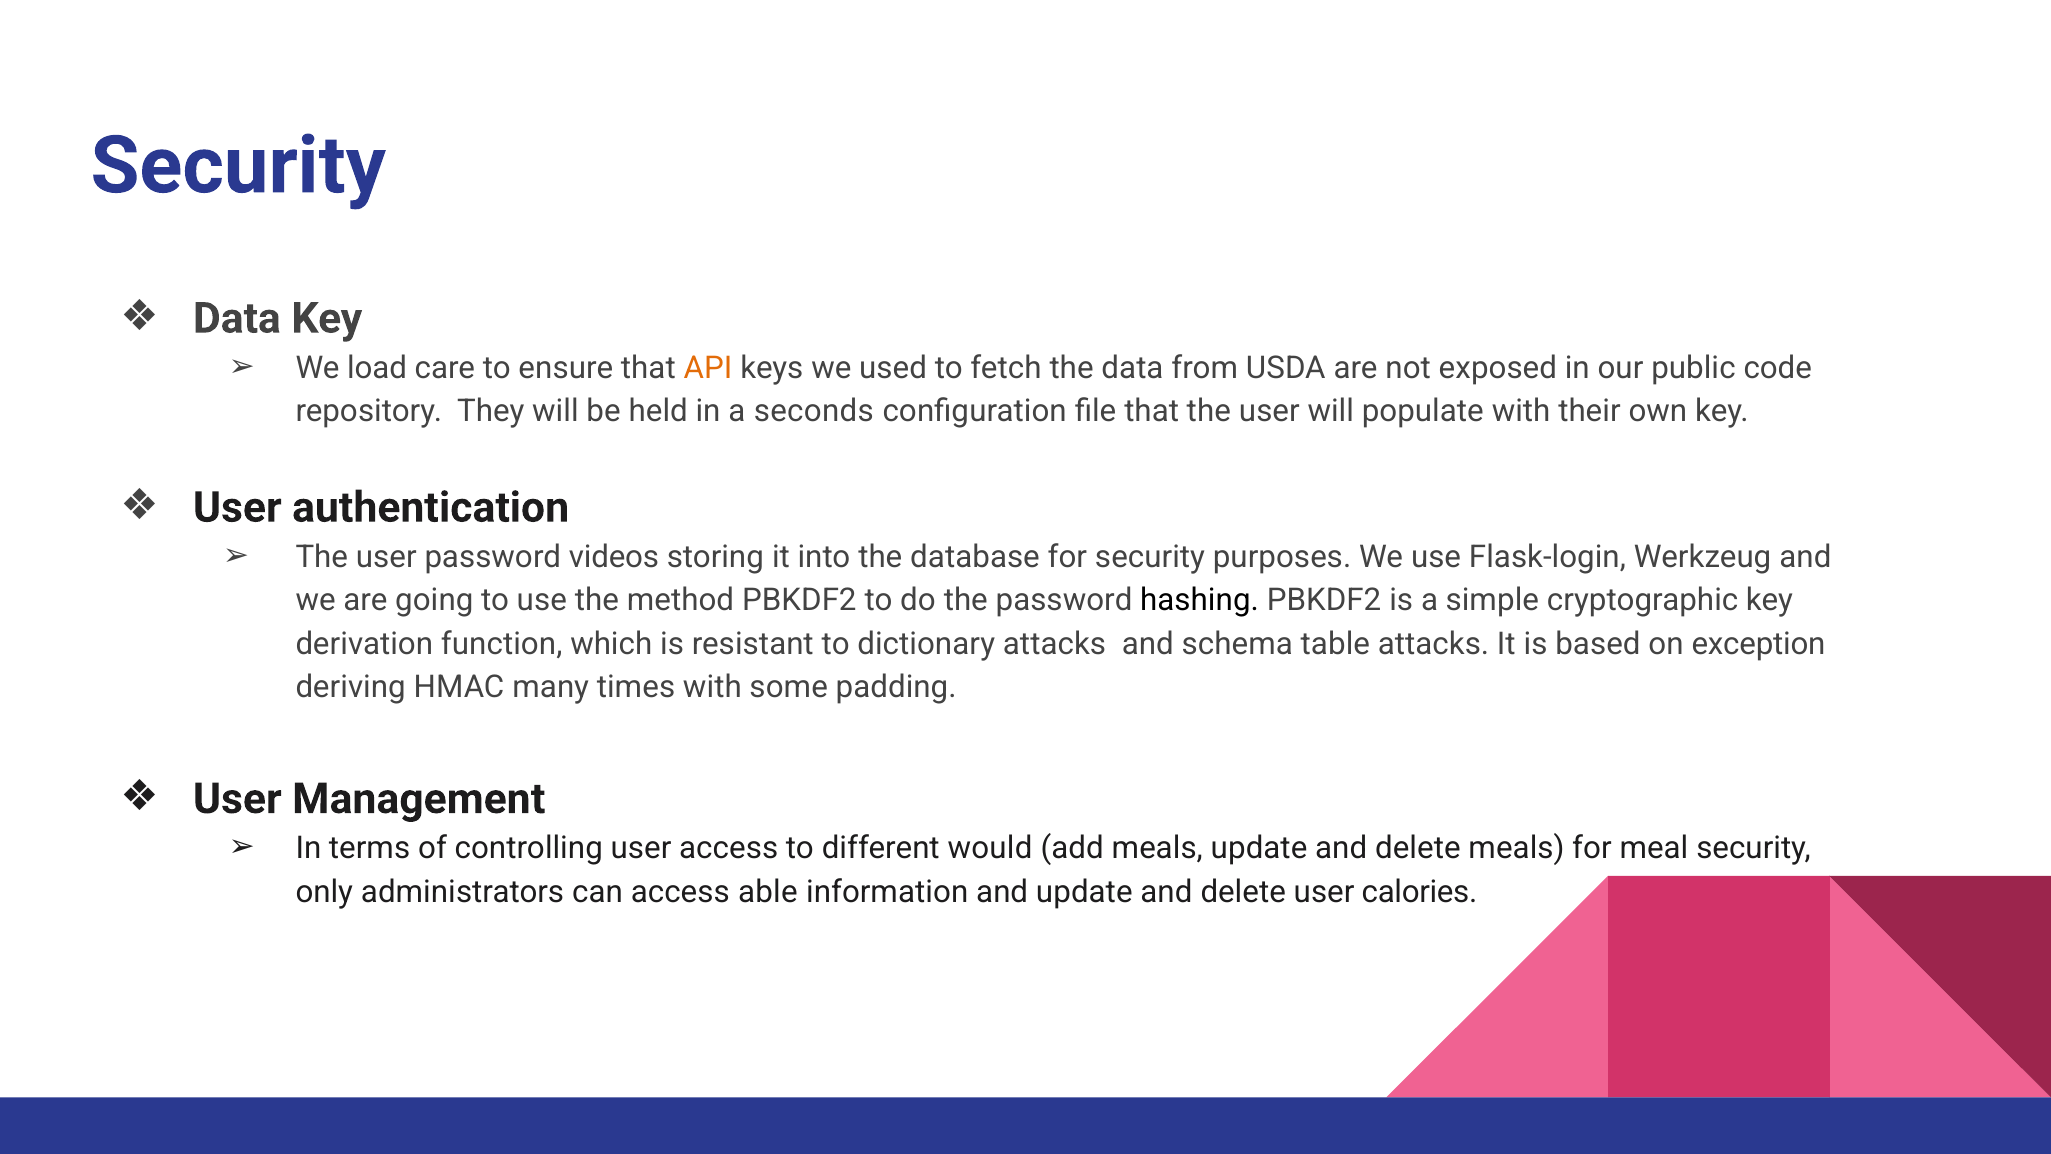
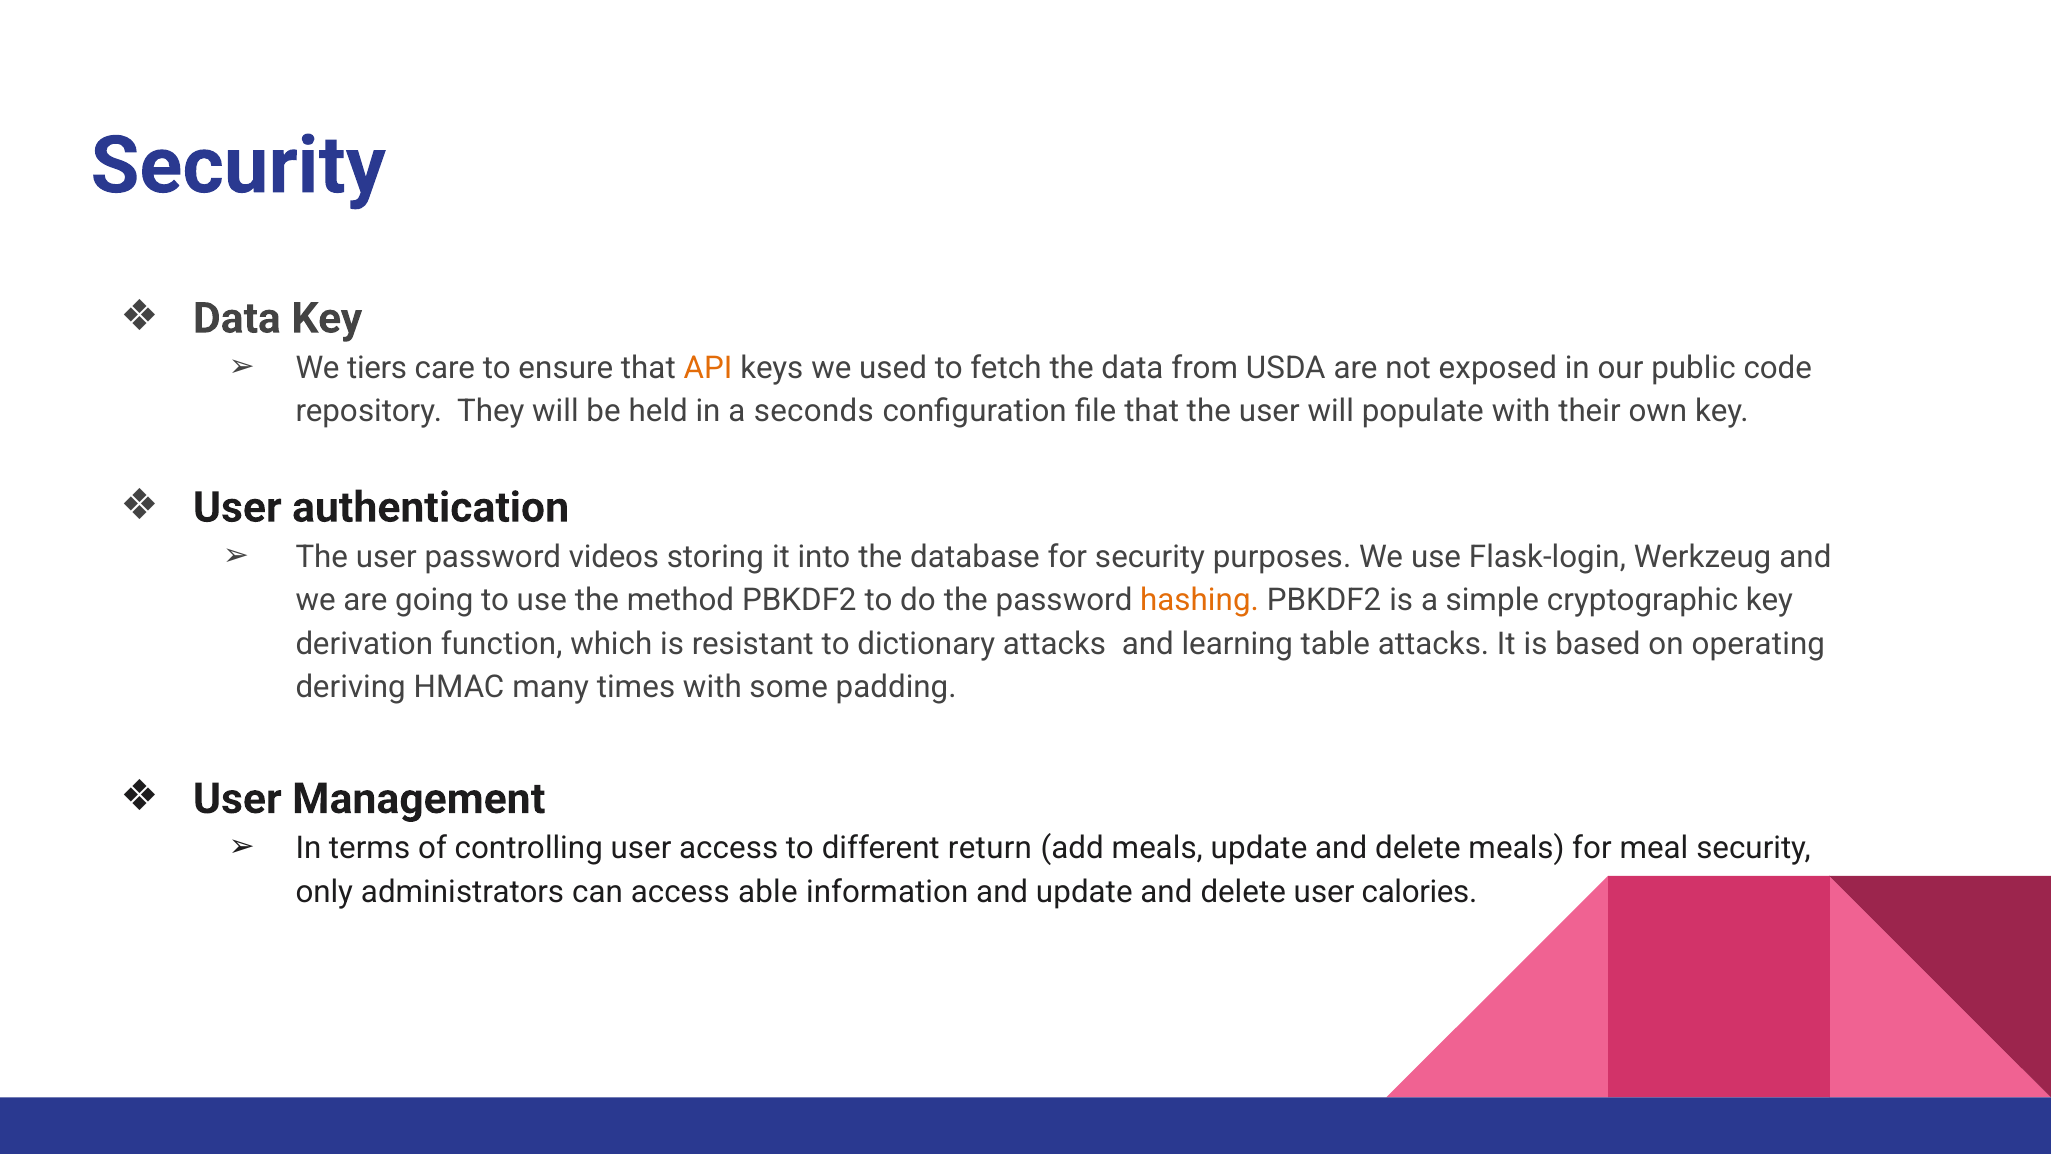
load: load -> tiers
hashing colour: black -> orange
schema: schema -> learning
exception: exception -> operating
would: would -> return
